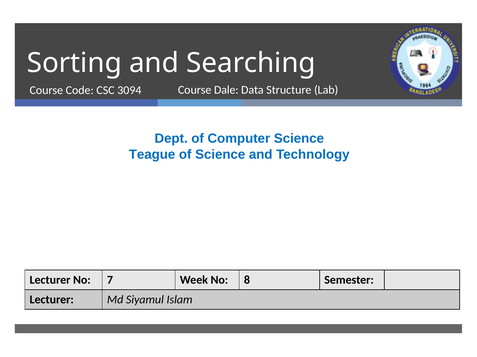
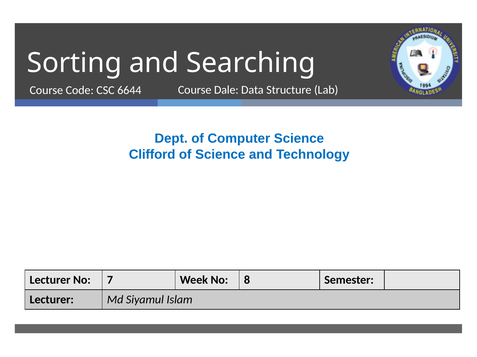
3094: 3094 -> 6644
Teague: Teague -> Clifford
